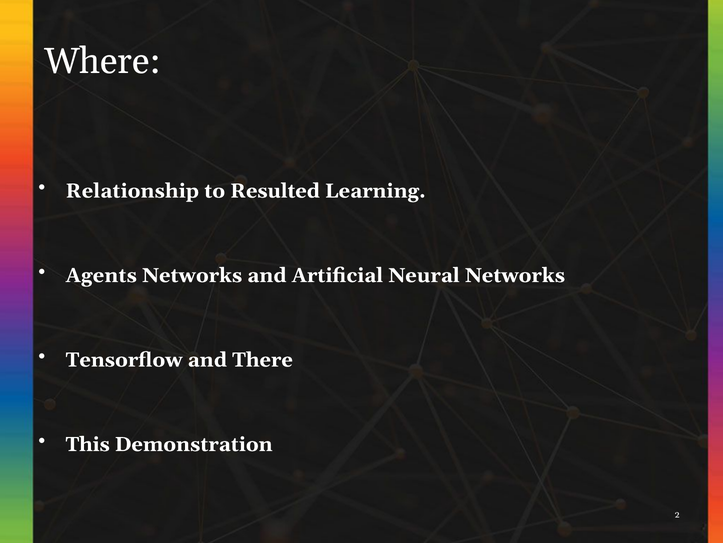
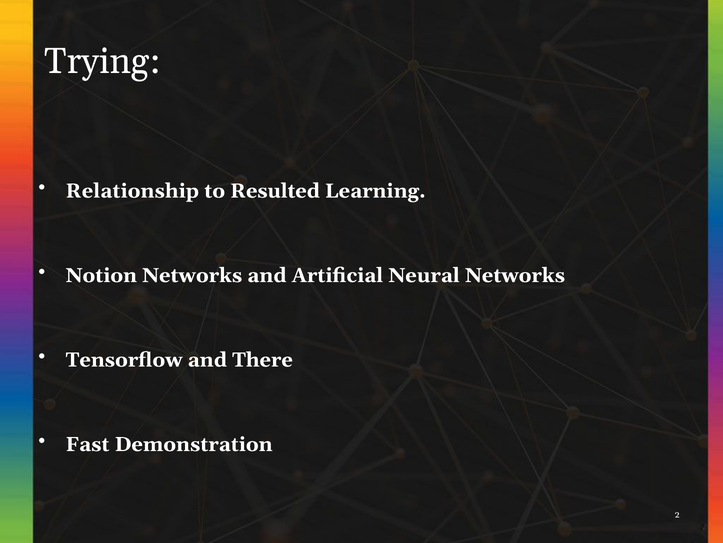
Where: Where -> Trying
Agents: Agents -> Notion
This: This -> Fast
